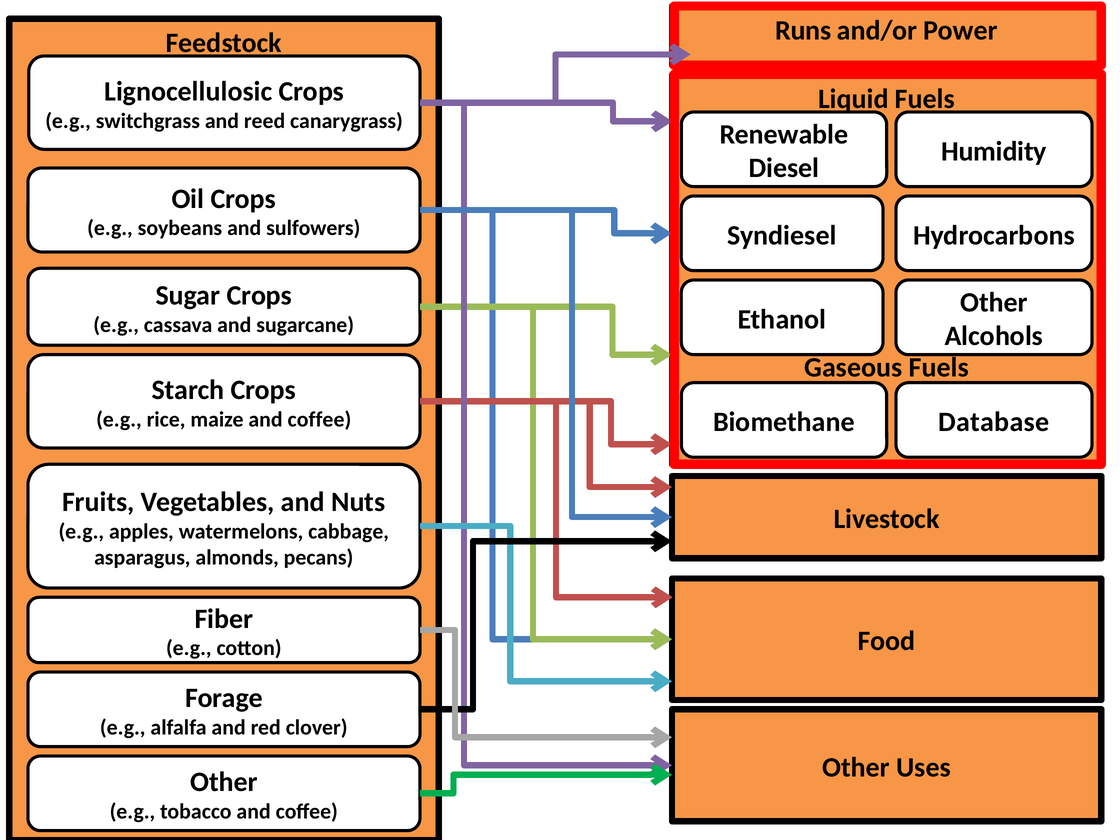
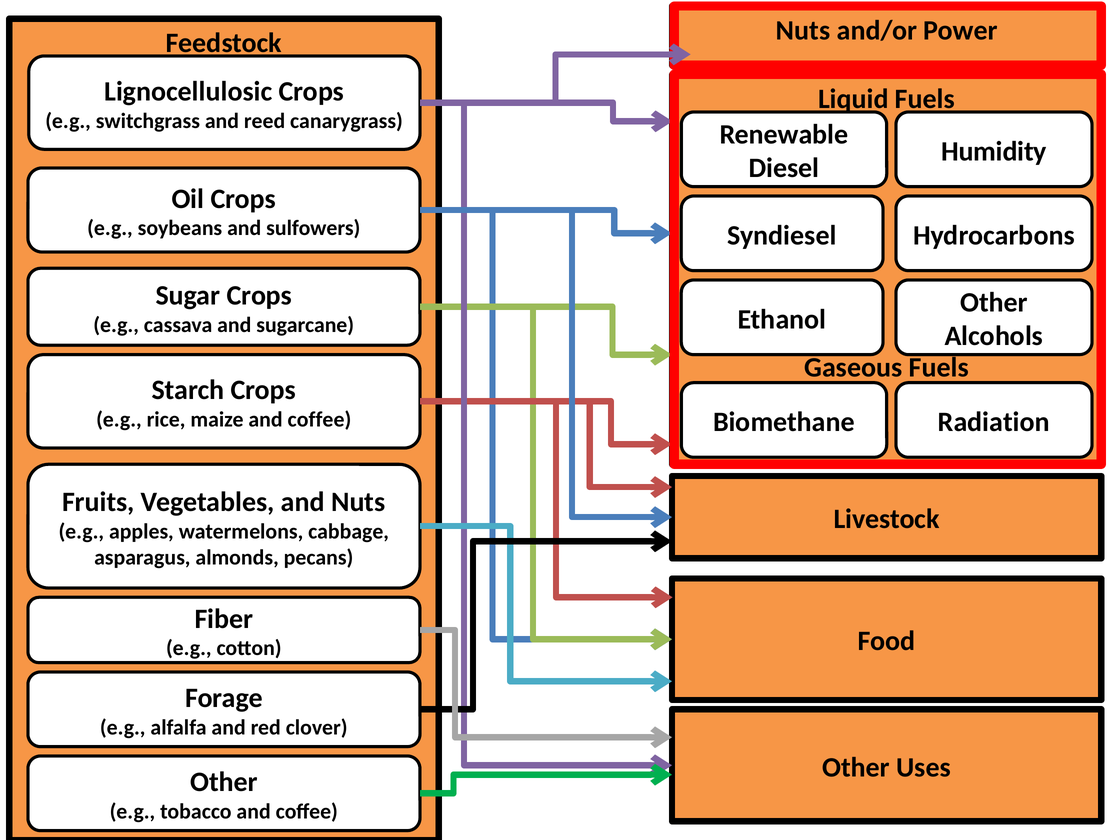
Runs at (803, 30): Runs -> Nuts
Database: Database -> Radiation
